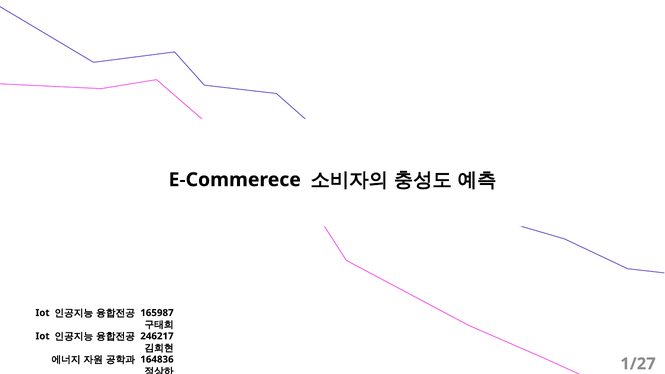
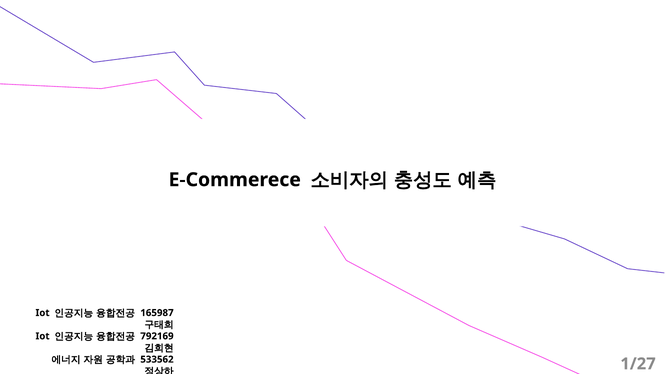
246217: 246217 -> 792169
164836: 164836 -> 533562
